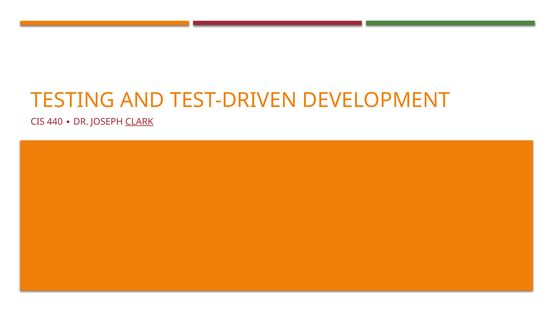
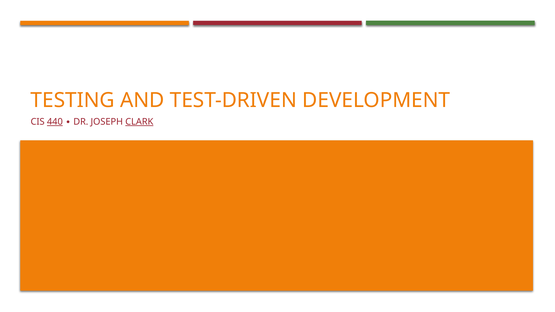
440 underline: none -> present
